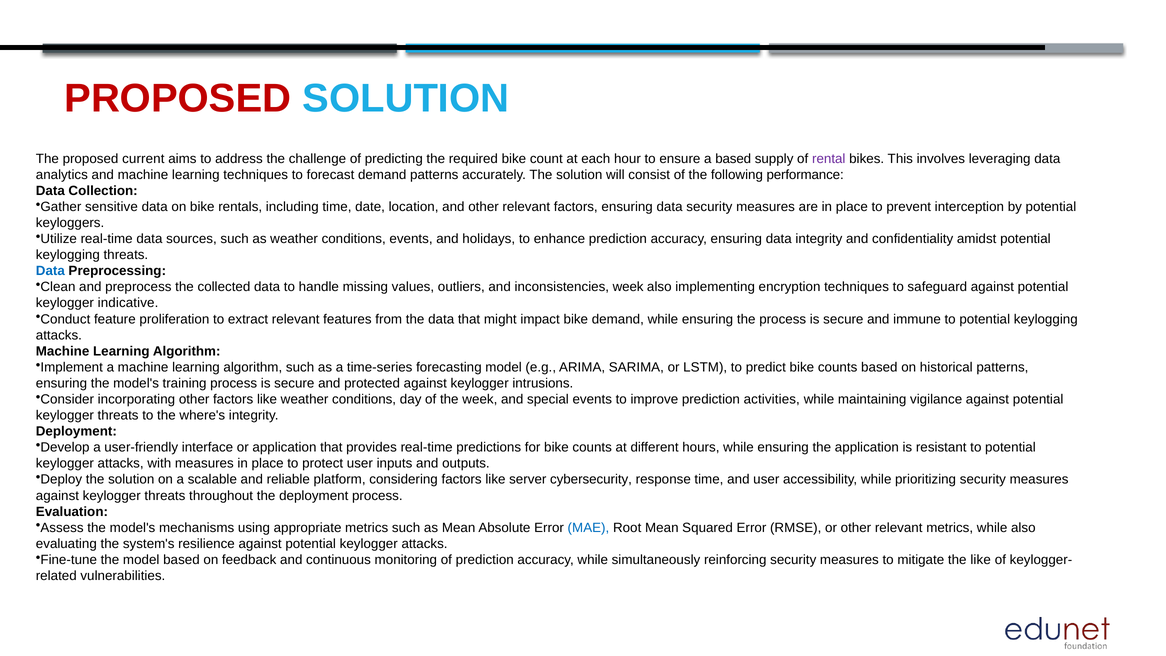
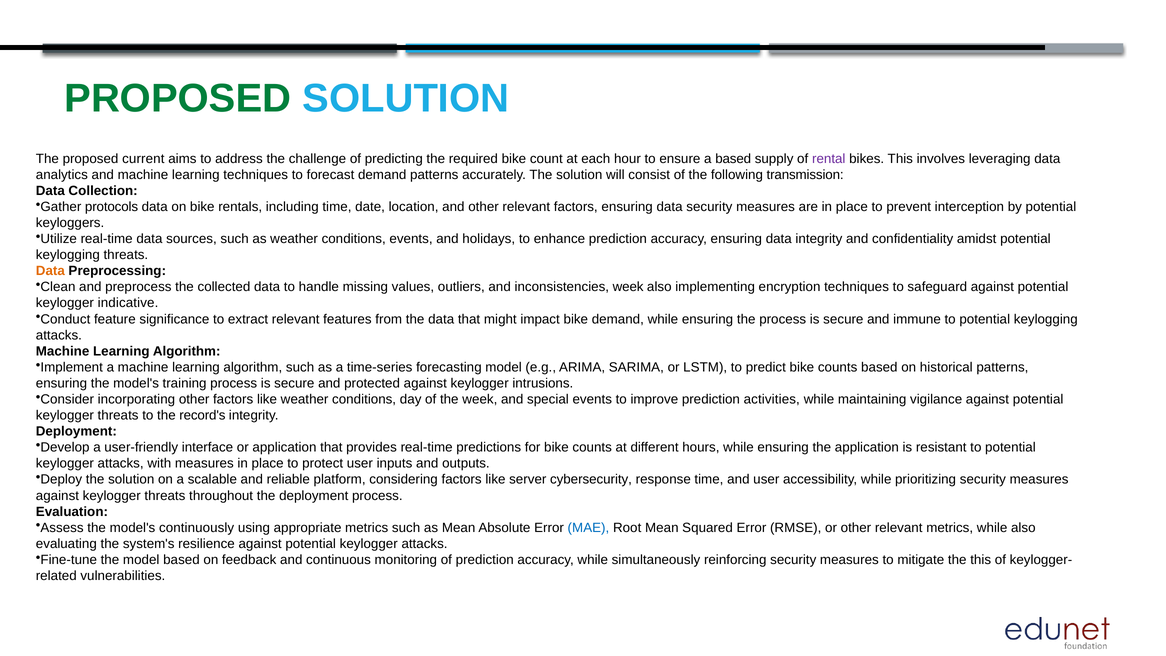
PROPOSED at (178, 98) colour: red -> green
performance: performance -> transmission
sensitive: sensitive -> protocols
Data at (50, 271) colour: blue -> orange
proliferation: proliferation -> significance
where's: where's -> record's
mechanisms: mechanisms -> continuously
the like: like -> this
